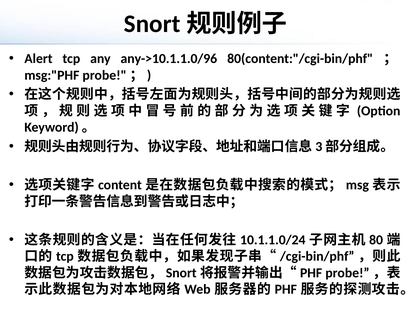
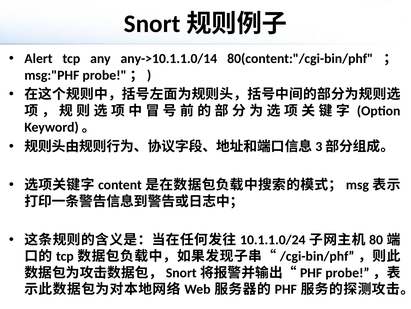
any->10.1.1.0/96: any->10.1.1.0/96 -> any->10.1.1.0/14
